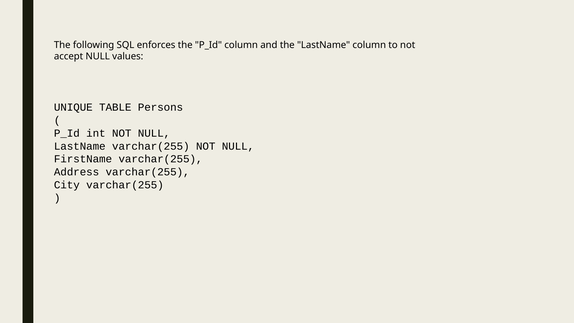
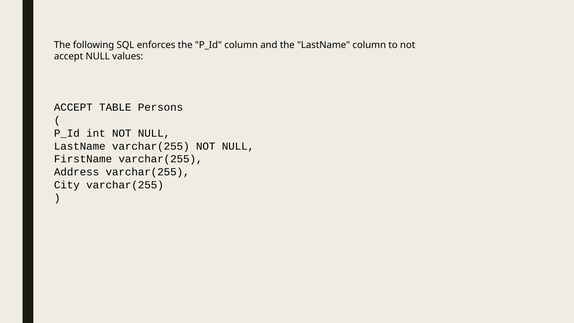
UNIQUE at (73, 107): UNIQUE -> ACCEPT
